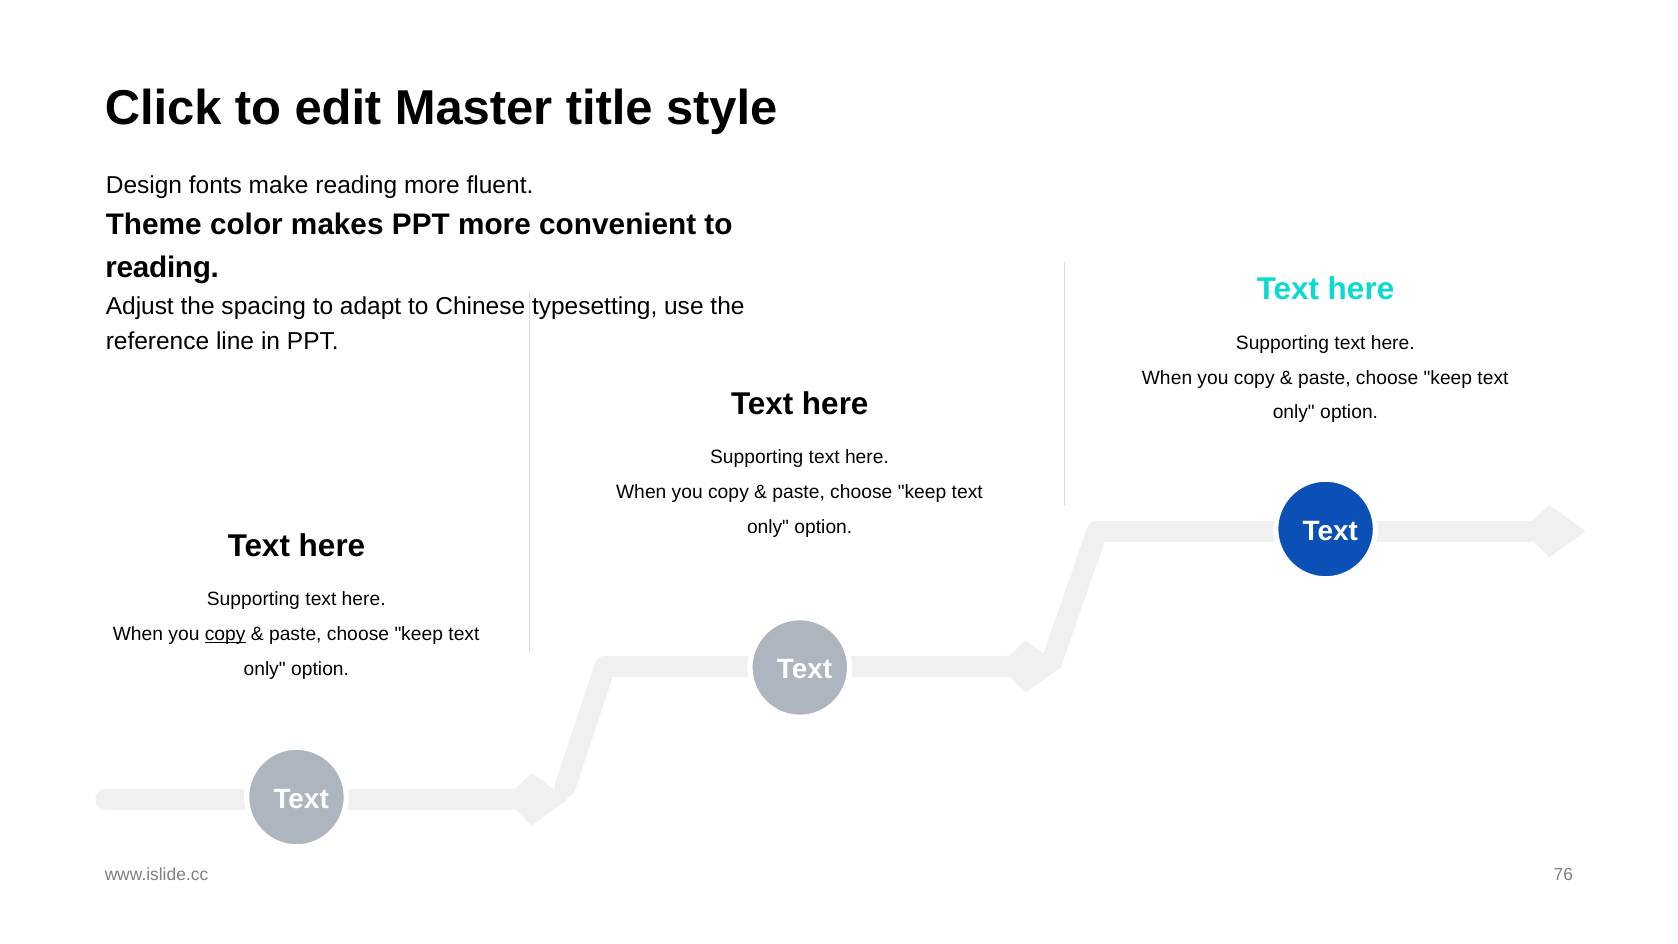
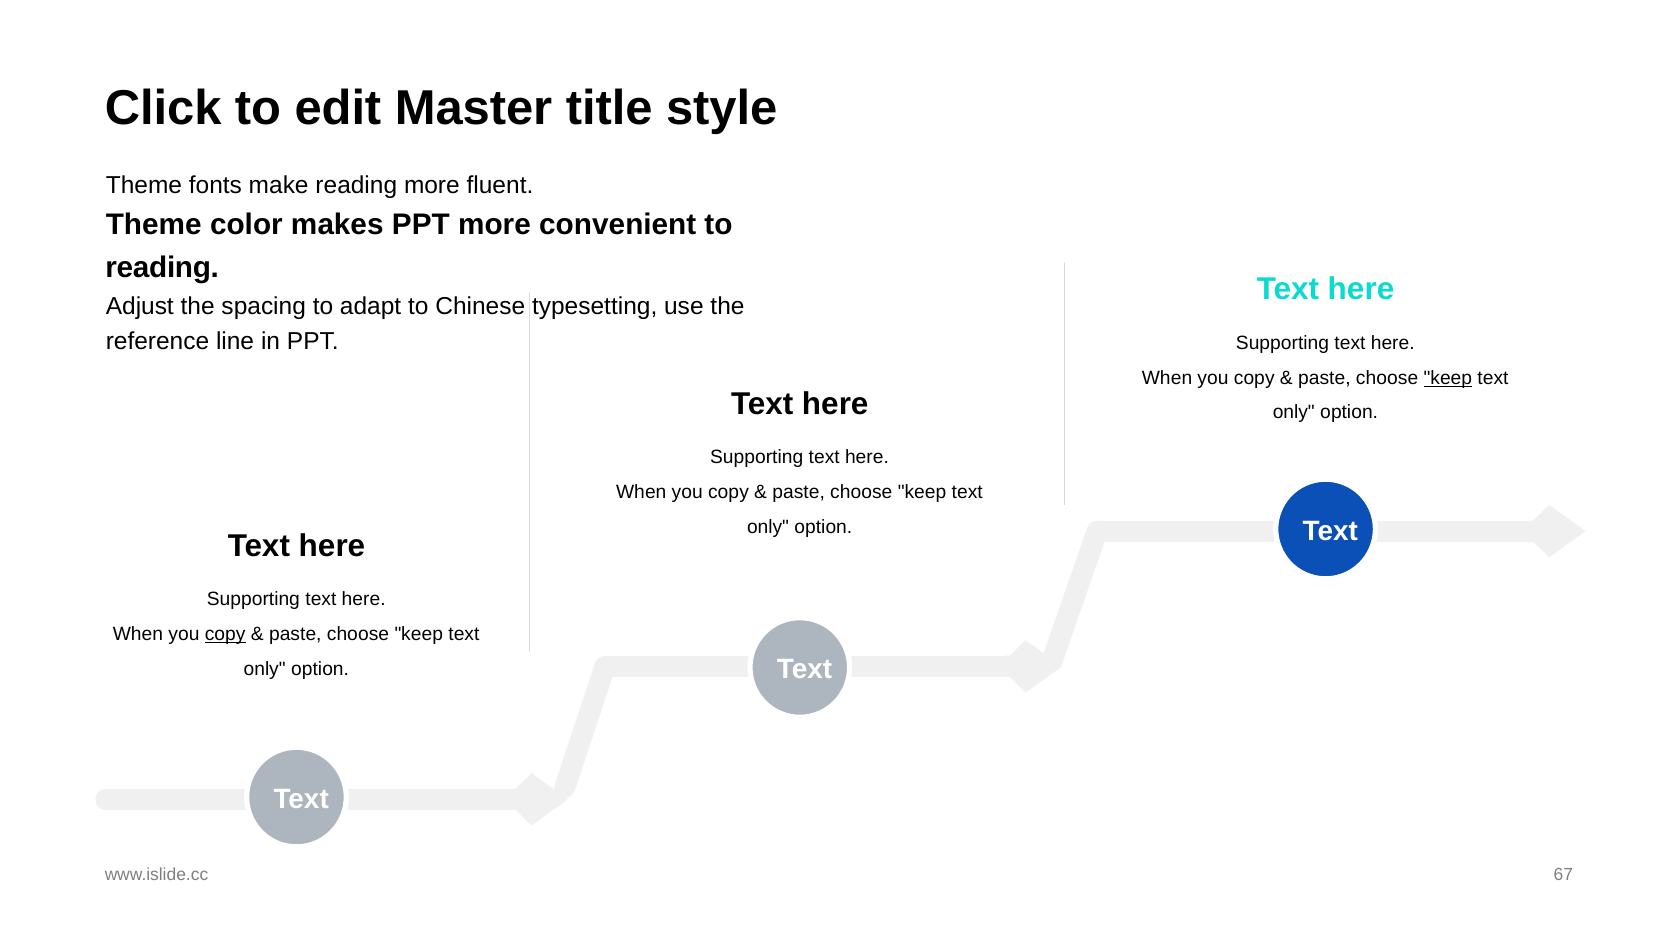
Design at (144, 185): Design -> Theme
keep at (1448, 378) underline: none -> present
76: 76 -> 67
